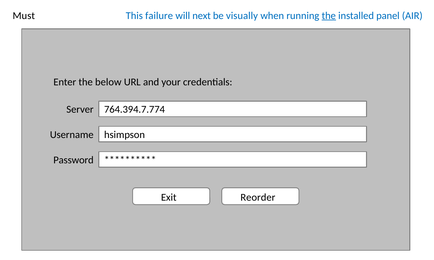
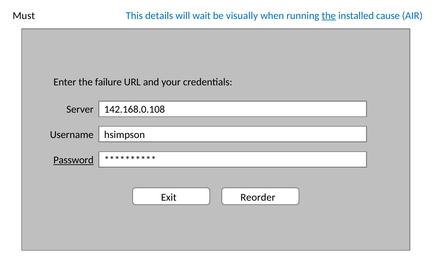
failure: failure -> details
next: next -> wait
panel: panel -> cause
below: below -> failure
764.394.7.774: 764.394.7.774 -> 142.168.0.108
Password underline: none -> present
